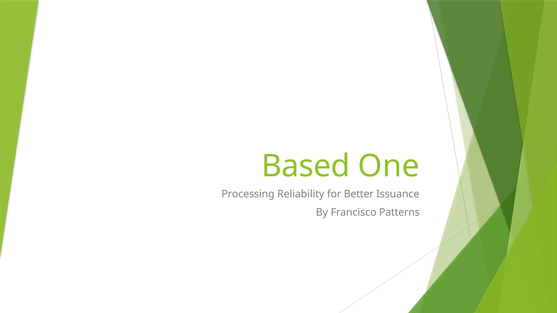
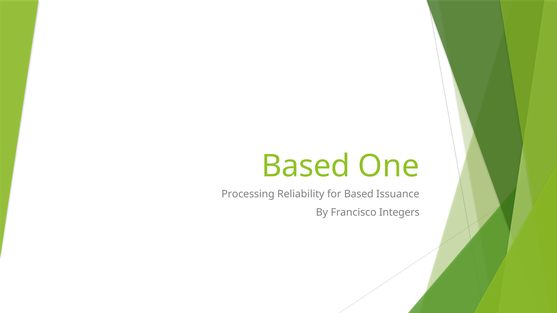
for Better: Better -> Based
Patterns: Patterns -> Integers
